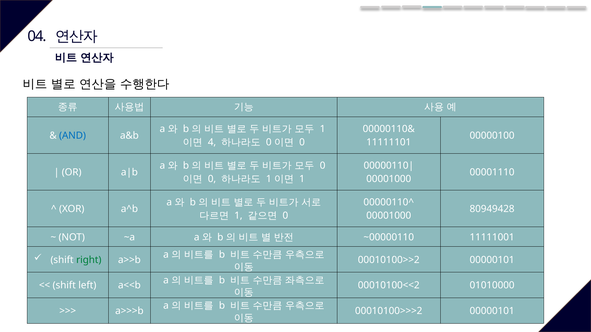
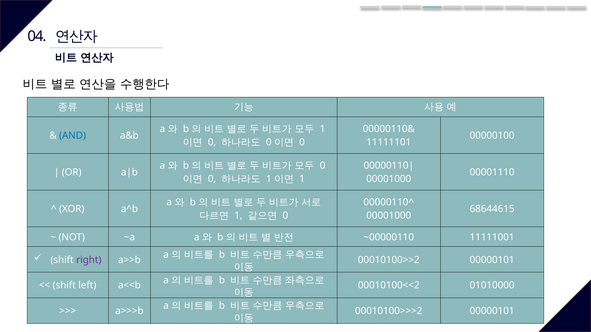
4 at (212, 142): 4 -> 0
80949428: 80949428 -> 68644615
right colour: green -> purple
